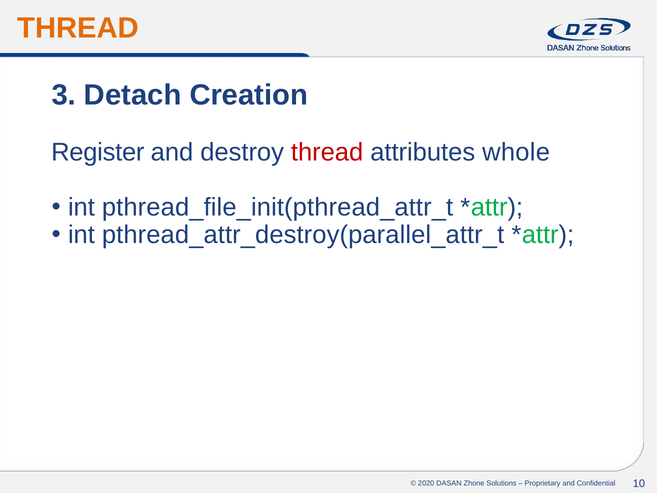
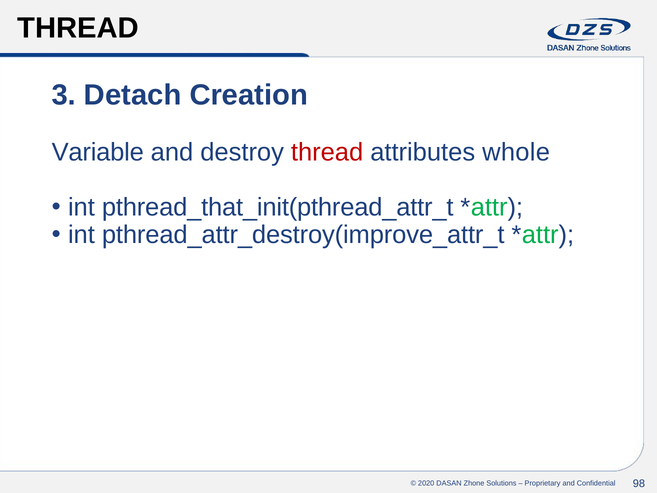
THREAD at (78, 28) colour: orange -> black
Register: Register -> Variable
pthread_file_init(pthread_attr_t: pthread_file_init(pthread_attr_t -> pthread_that_init(pthread_attr_t
pthread_attr_destroy(parallel_attr_t: pthread_attr_destroy(parallel_attr_t -> pthread_attr_destroy(improve_attr_t
10: 10 -> 98
